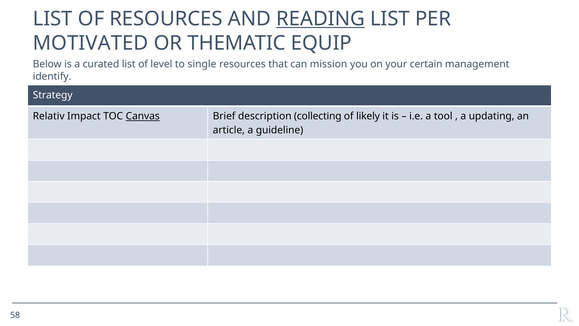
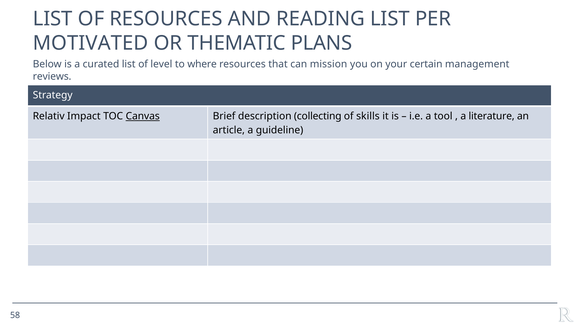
READING underline: present -> none
EQUIP: EQUIP -> PLANS
single: single -> where
identify: identify -> reviews
likely: likely -> skills
updating: updating -> literature
